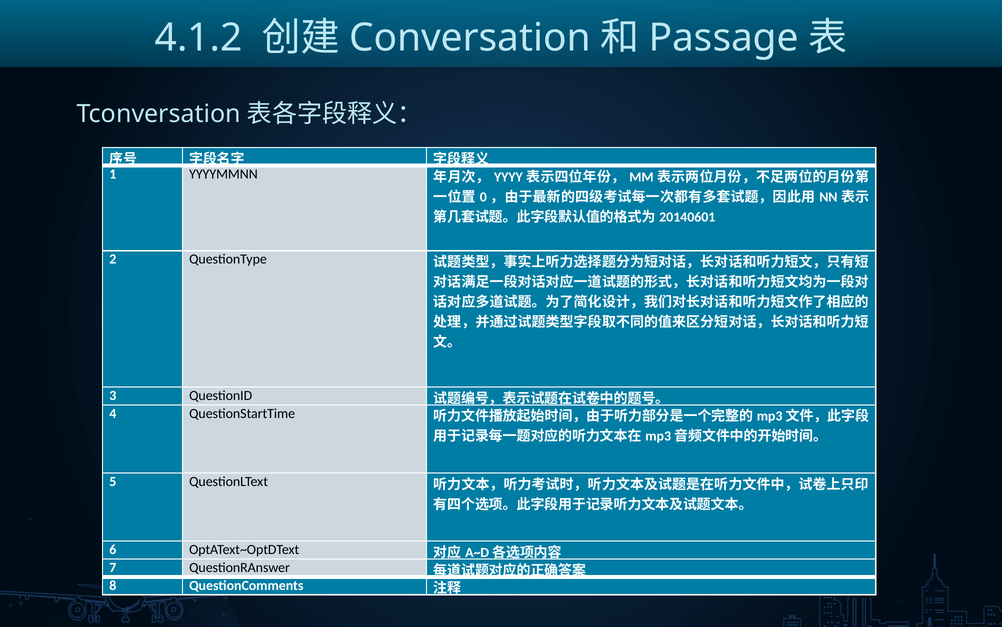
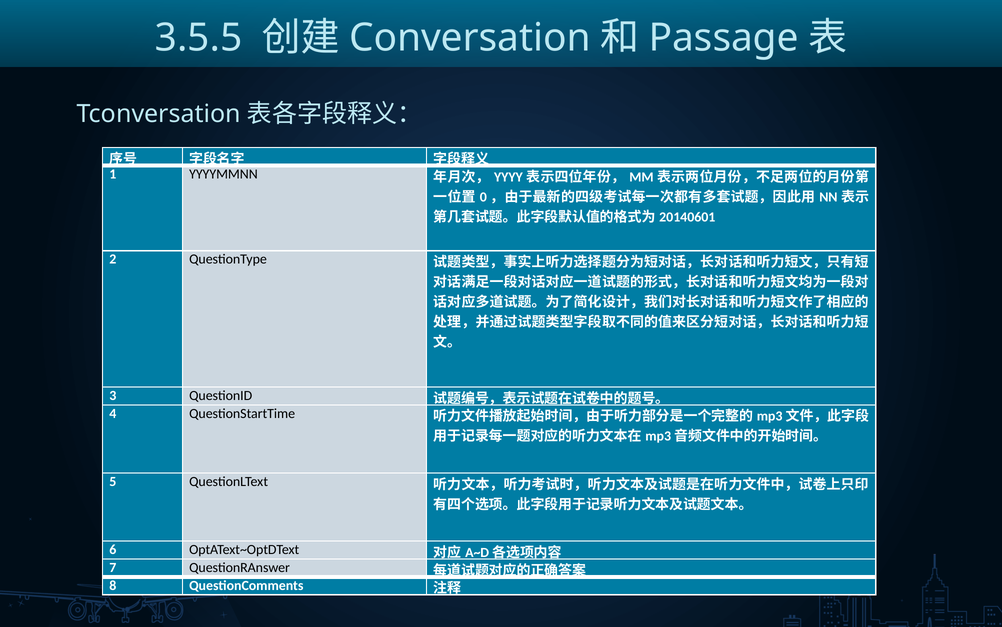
4.1.2: 4.1.2 -> 3.5.5
